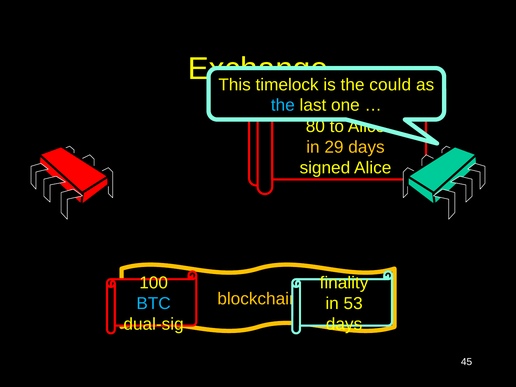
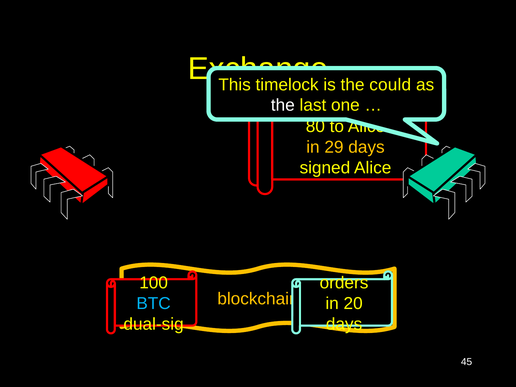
the at (283, 105) colour: light blue -> white
finality: finality -> orders
in 53: 53 -> 20
